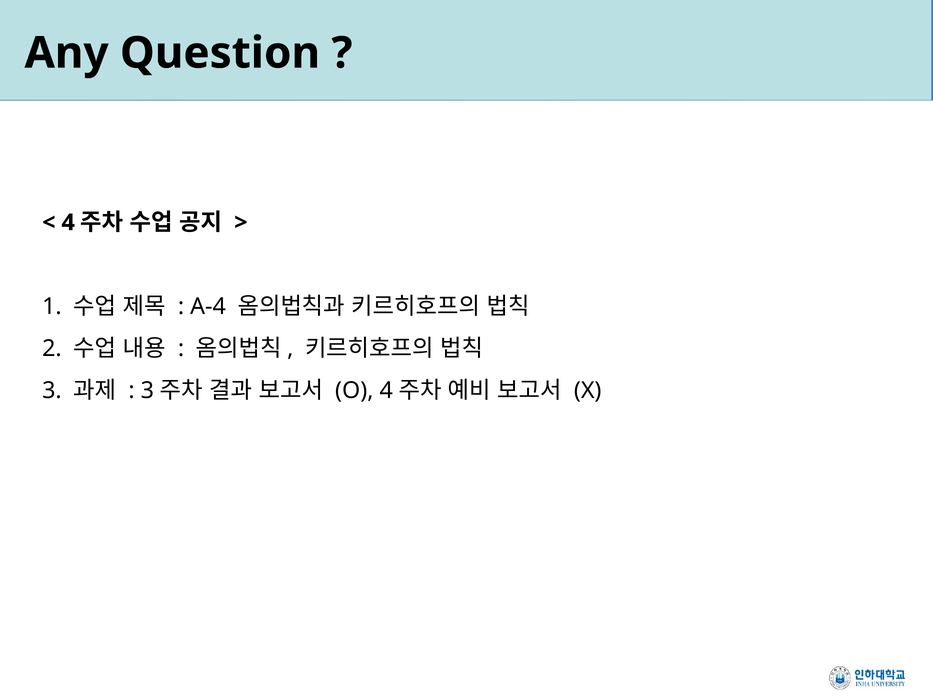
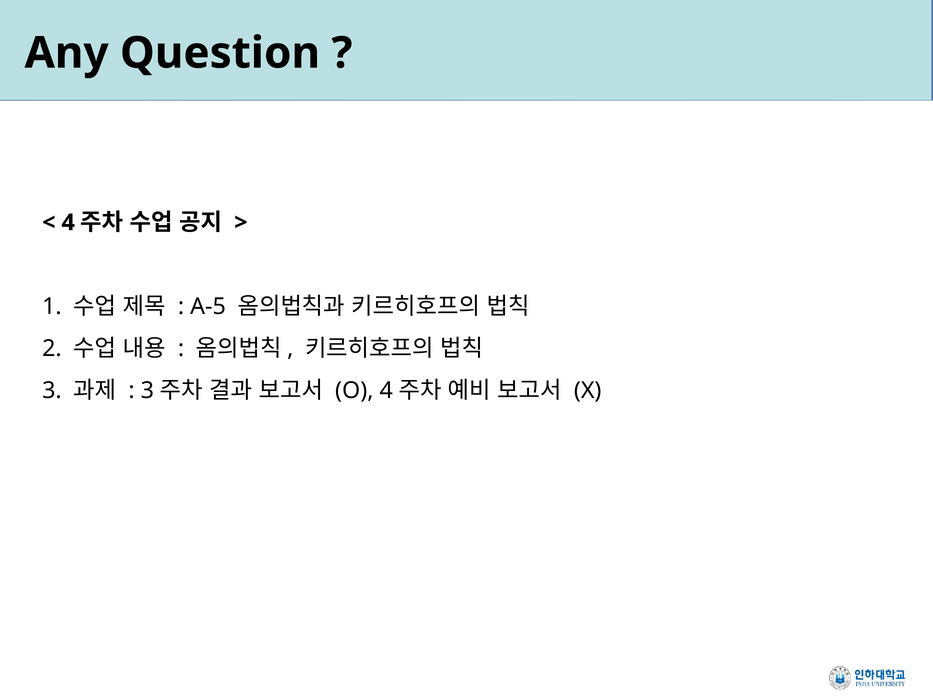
A-4: A-4 -> A-5
